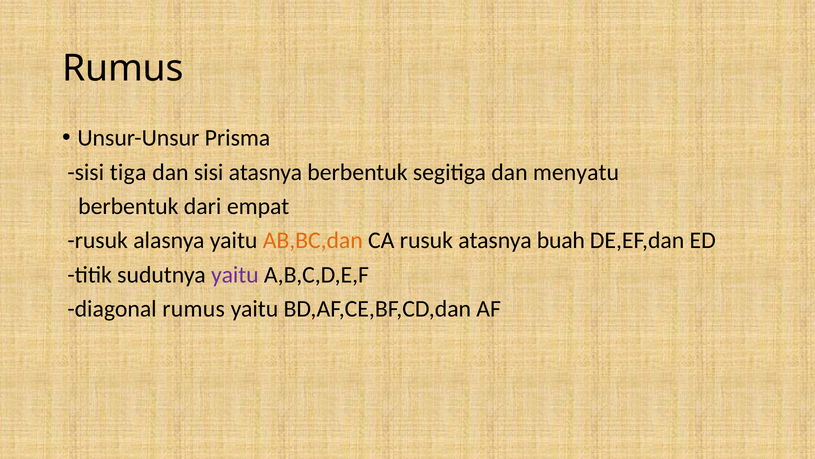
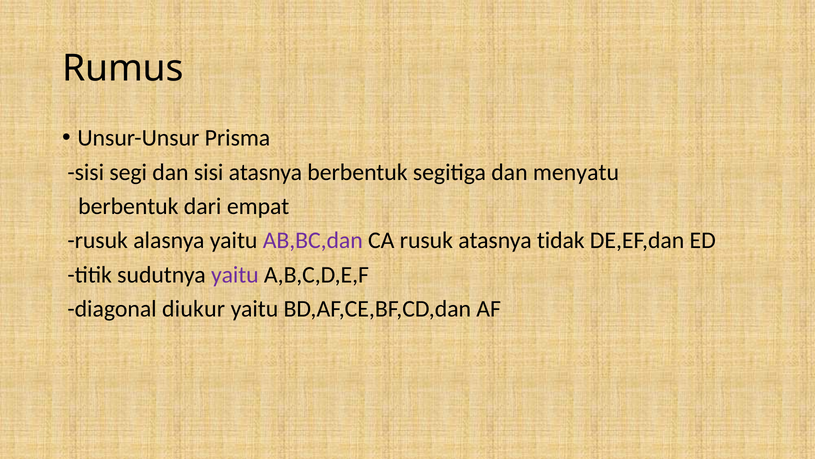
tiga: tiga -> segi
AB,BC,dan colour: orange -> purple
buah: buah -> tidak
diagonal rumus: rumus -> diukur
